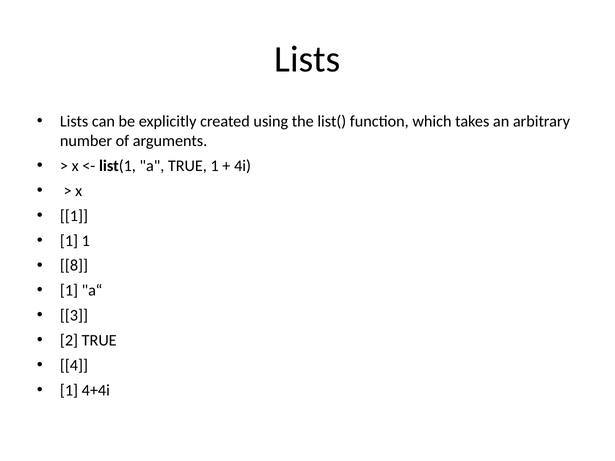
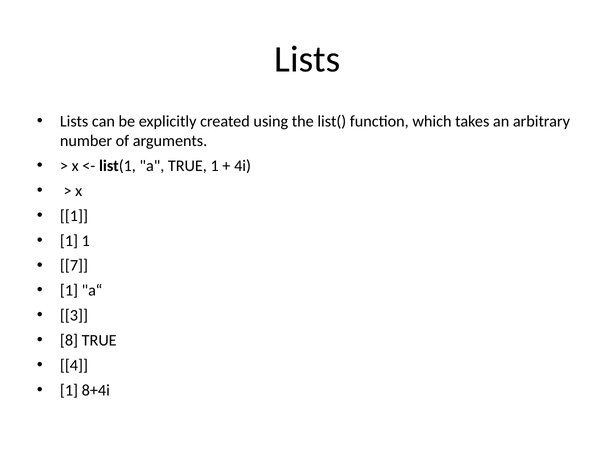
8: 8 -> 7
2: 2 -> 8
4+4i: 4+4i -> 8+4i
